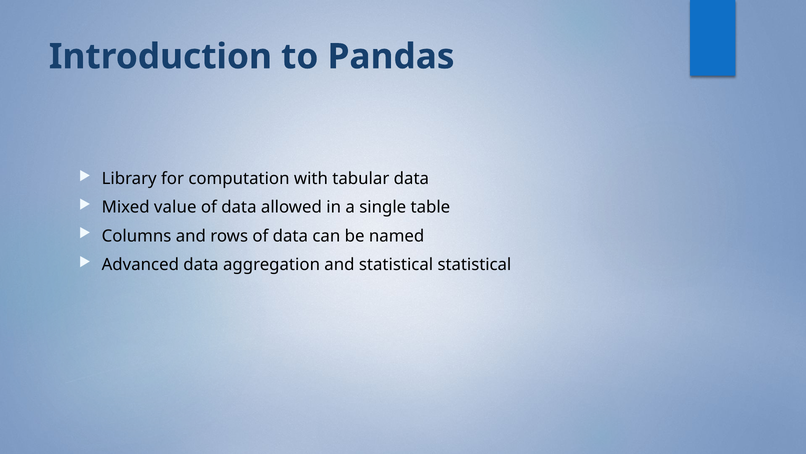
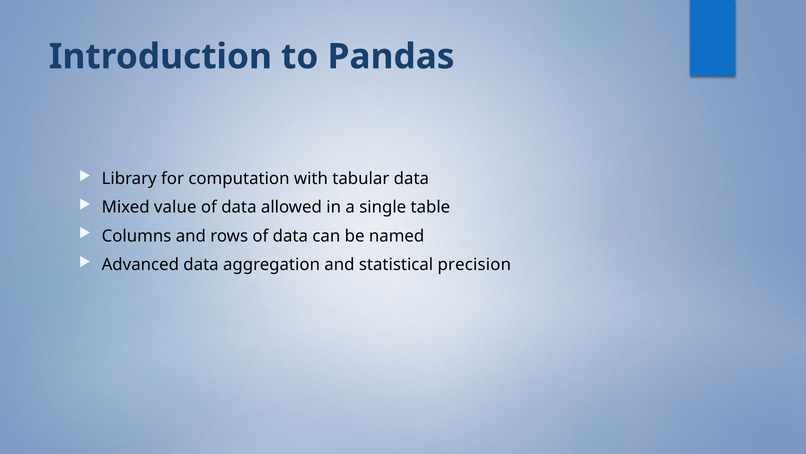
statistical statistical: statistical -> precision
